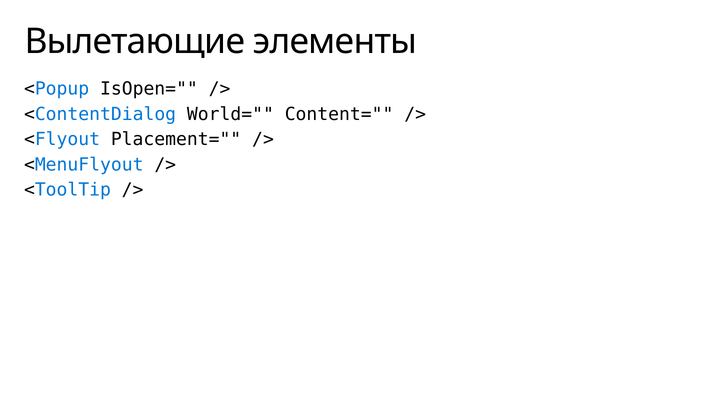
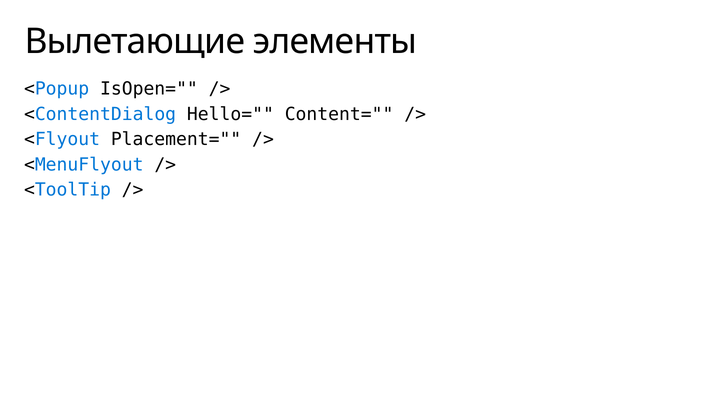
World=: World= -> Hello=
